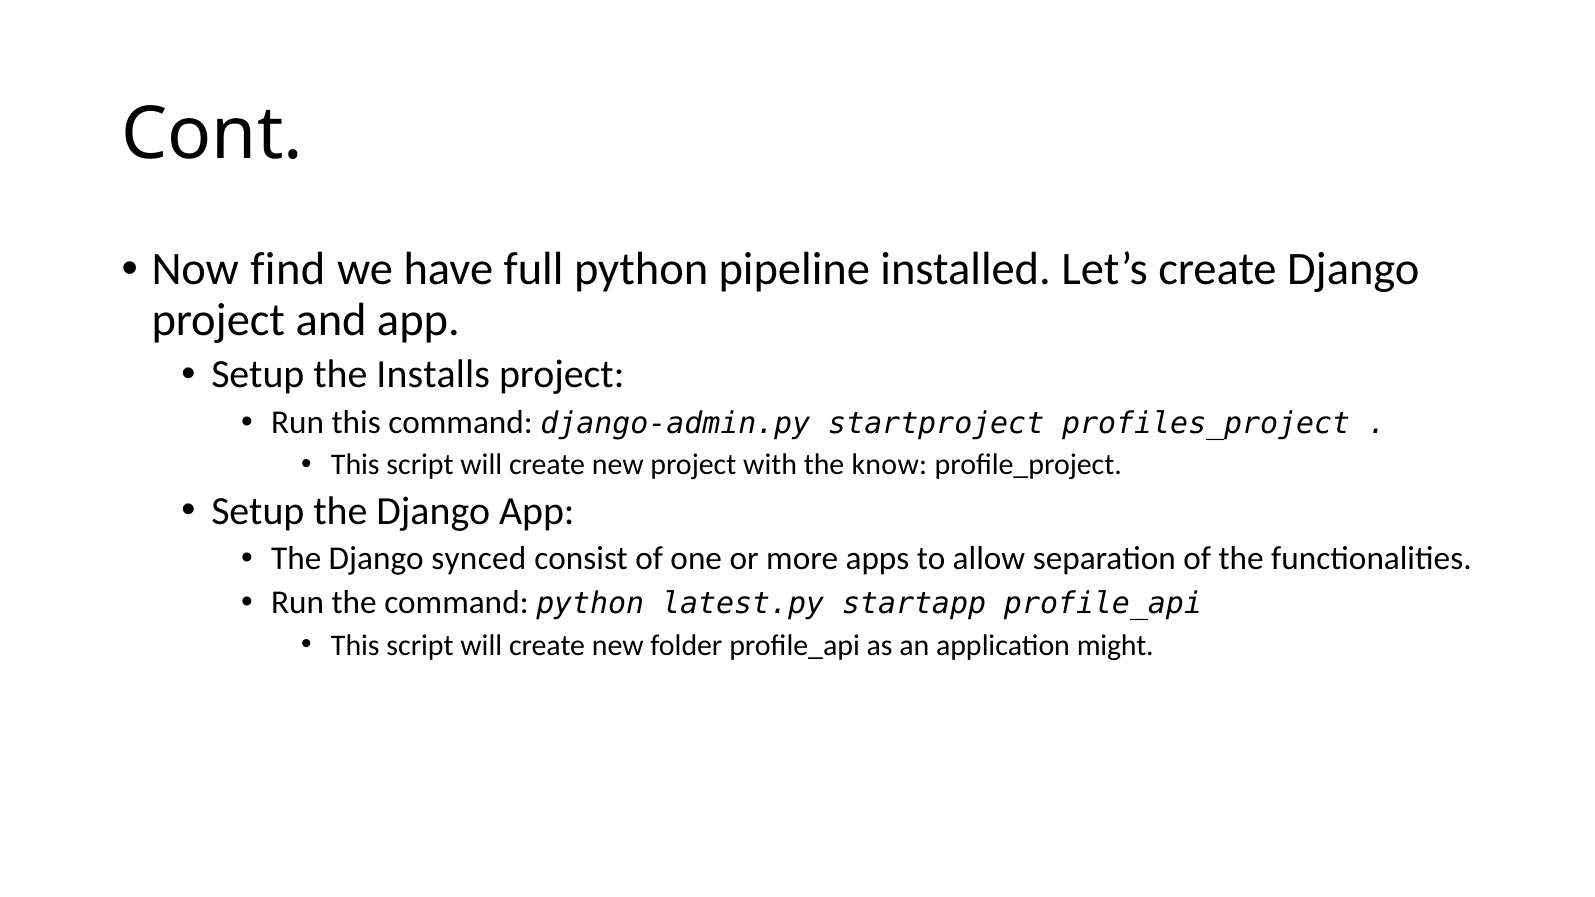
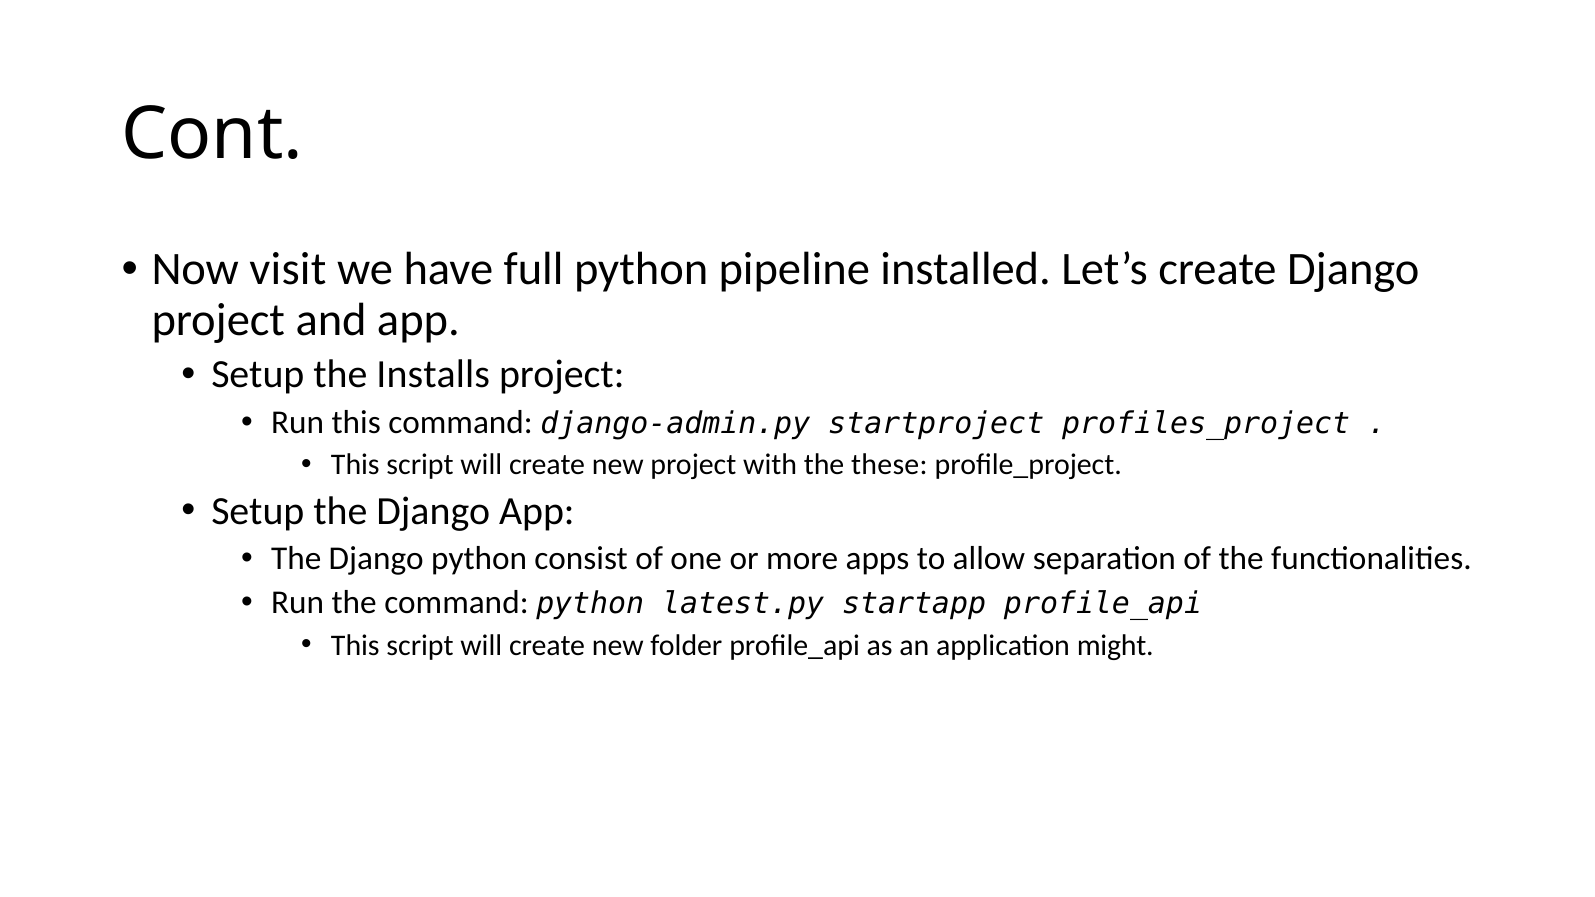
find: find -> visit
know: know -> these
Django synced: synced -> python
